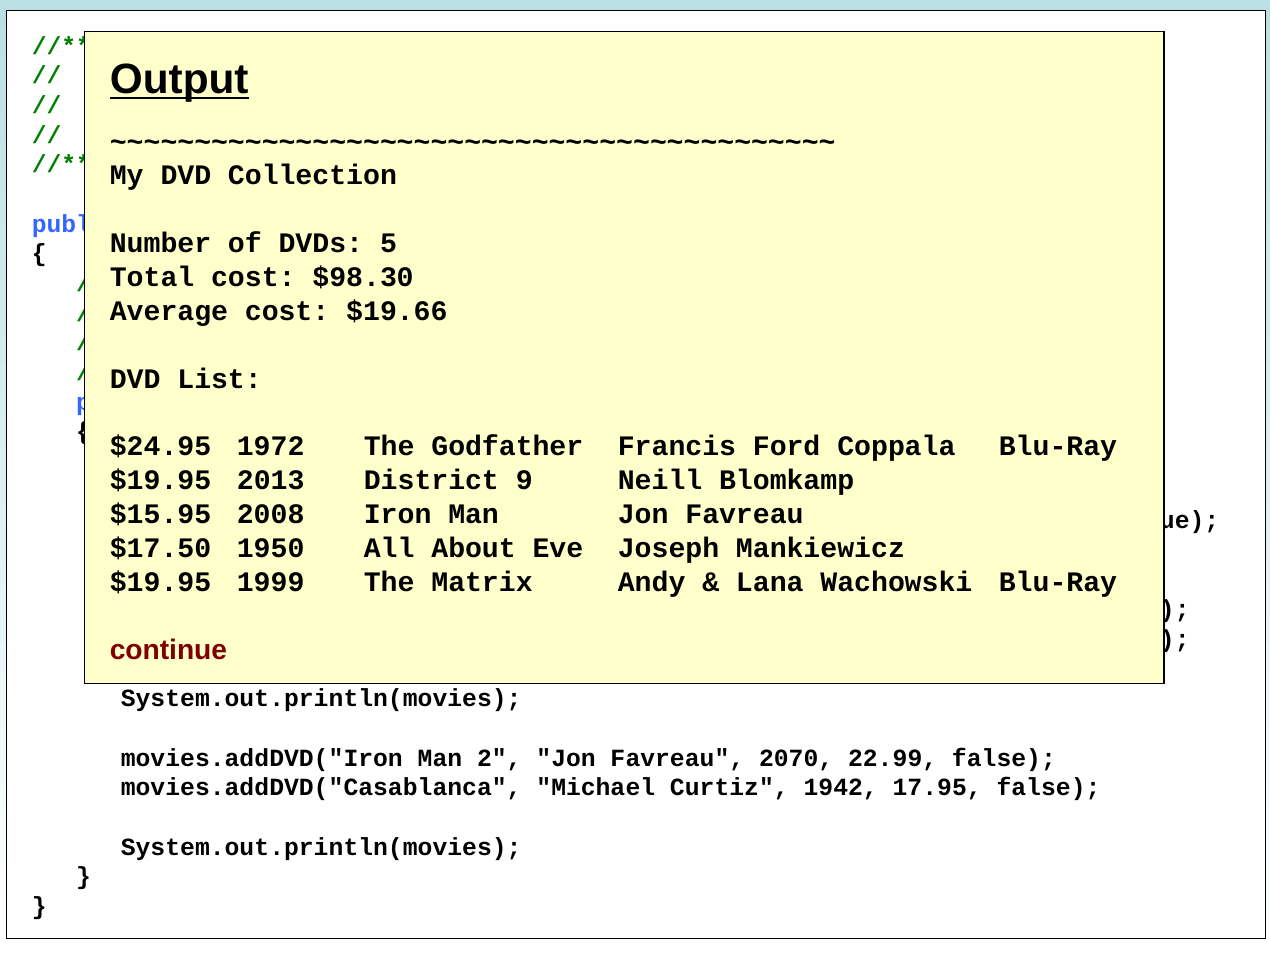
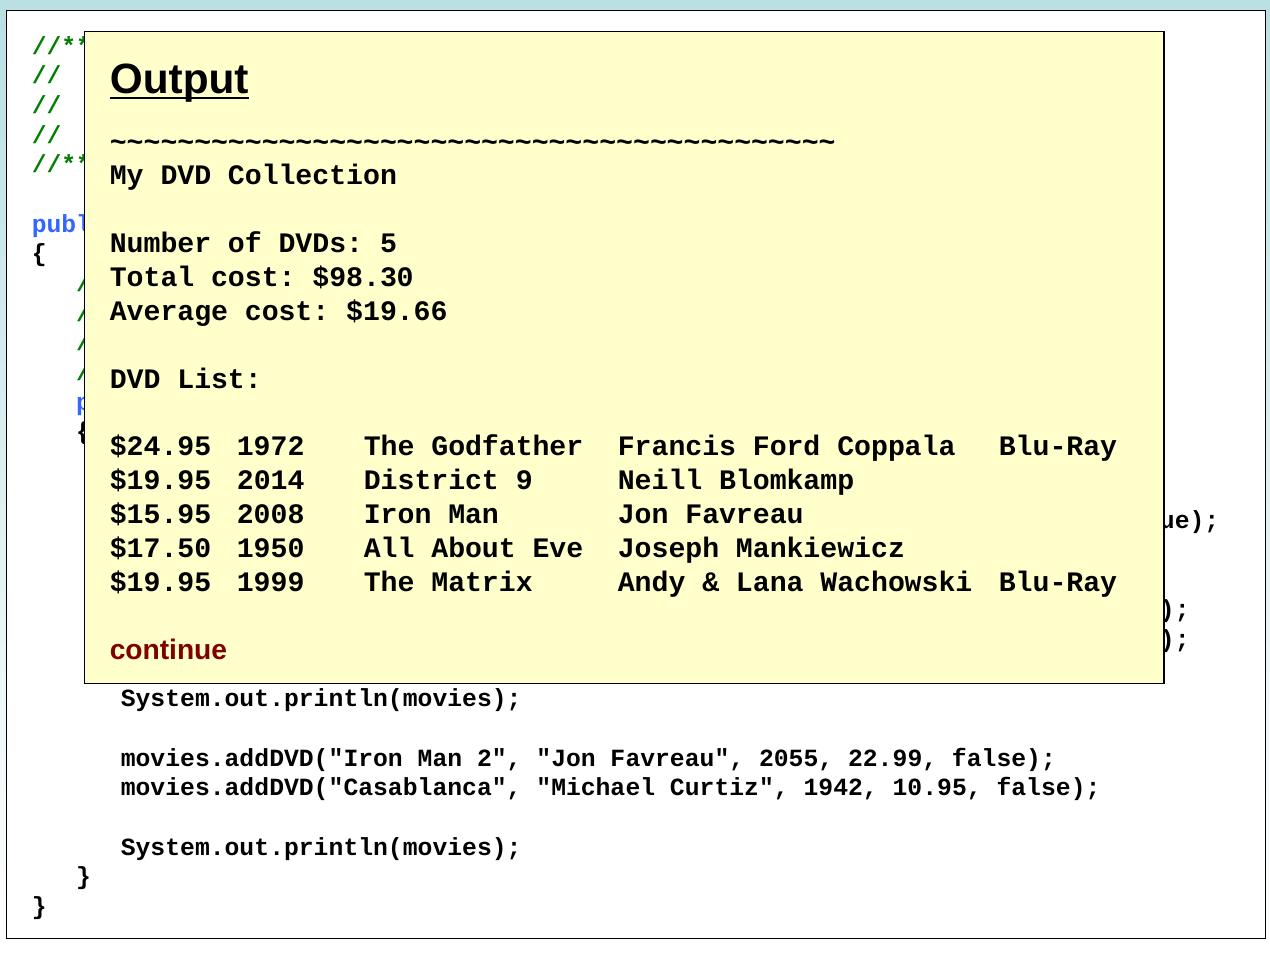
2013: 2013 -> 2014
2070: 2070 -> 2055
17.95: 17.95 -> 10.95
